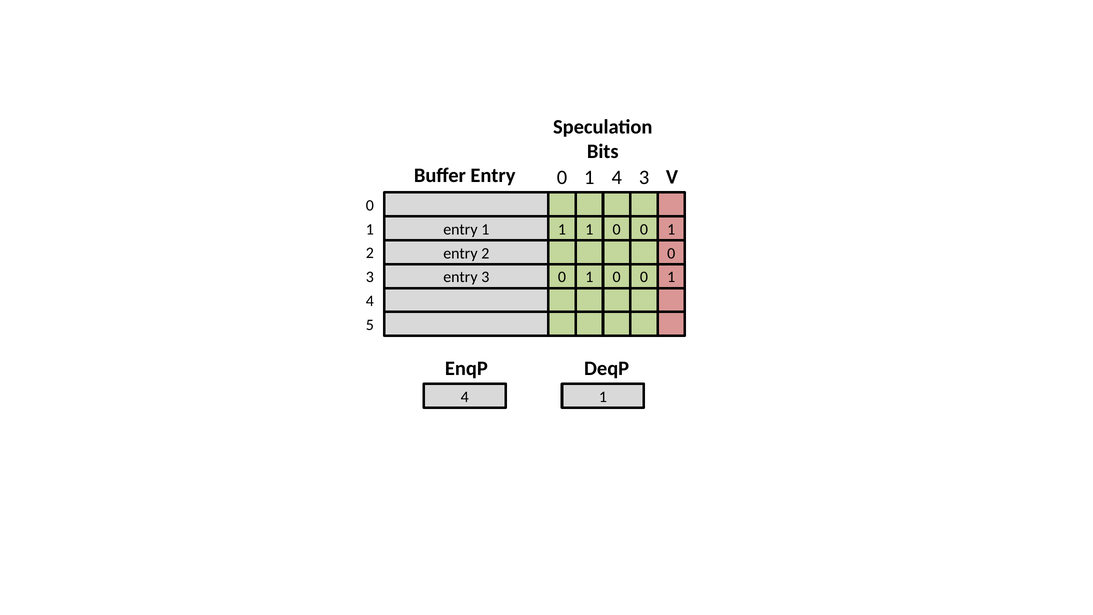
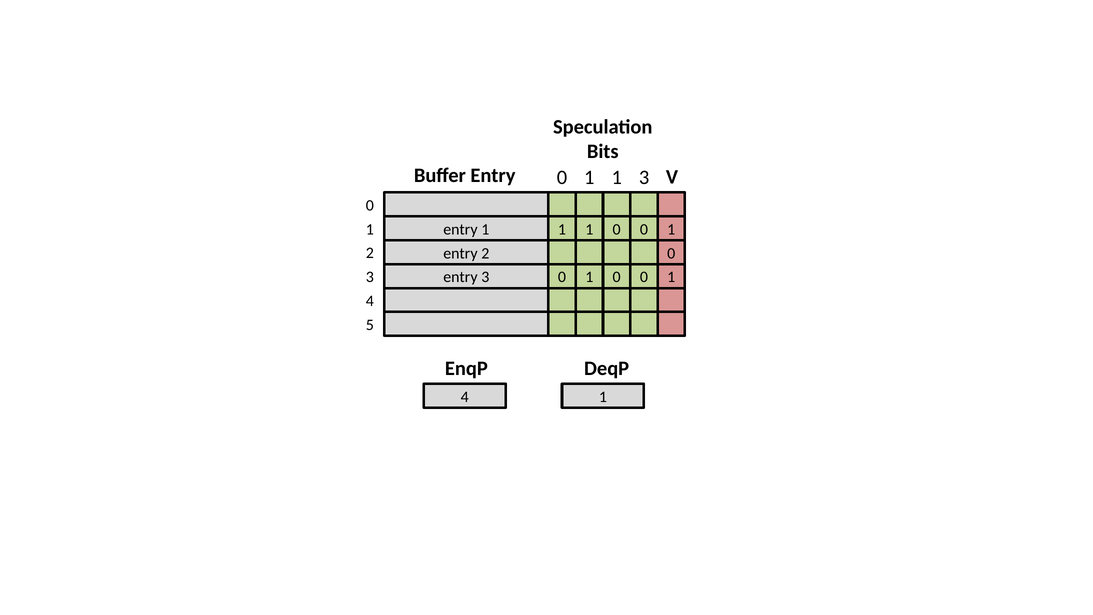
4 at (617, 178): 4 -> 1
